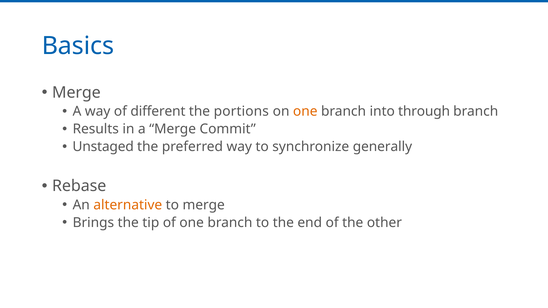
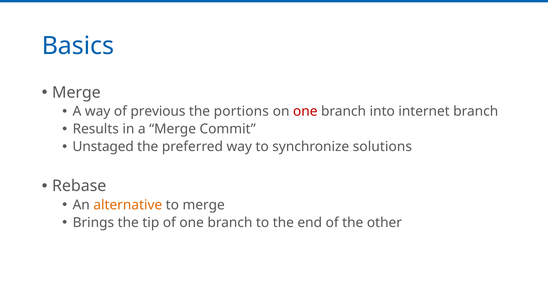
different: different -> previous
one at (305, 112) colour: orange -> red
through: through -> internet
generally: generally -> solutions
